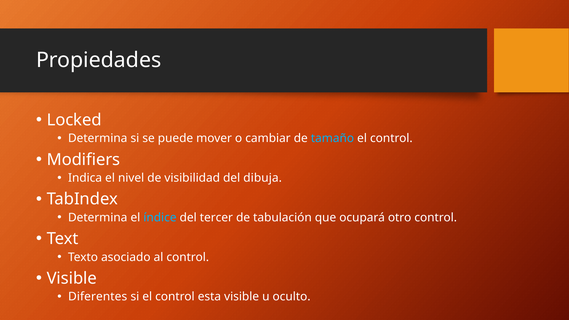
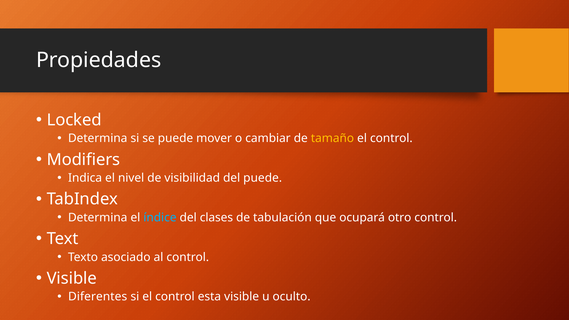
tamaño colour: light blue -> yellow
del dibuja: dibuja -> puede
tercer: tercer -> clases
